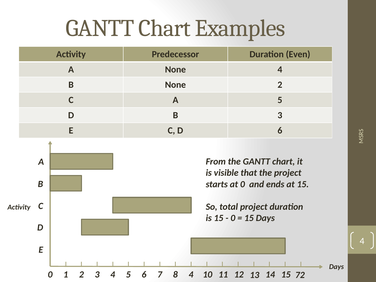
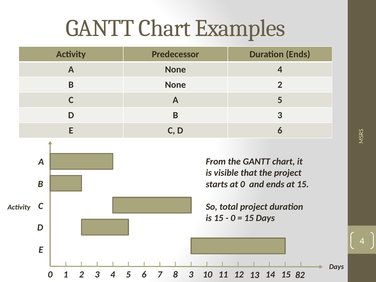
Duration Even: Even -> Ends
8 4: 4 -> 3
72: 72 -> 82
